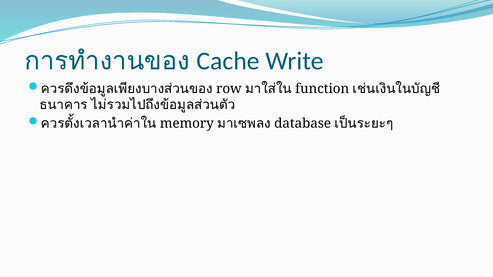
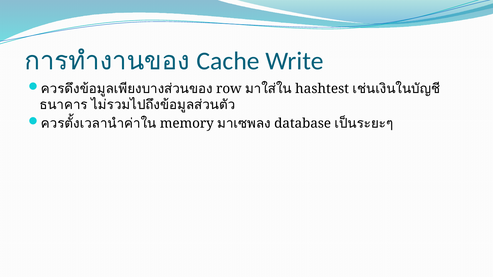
function: function -> hashtest
